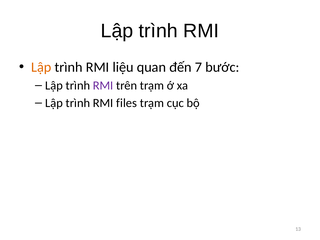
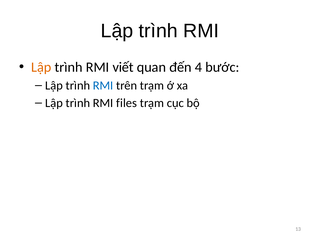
liệu: liệu -> viết
7: 7 -> 4
RMI at (103, 86) colour: purple -> blue
